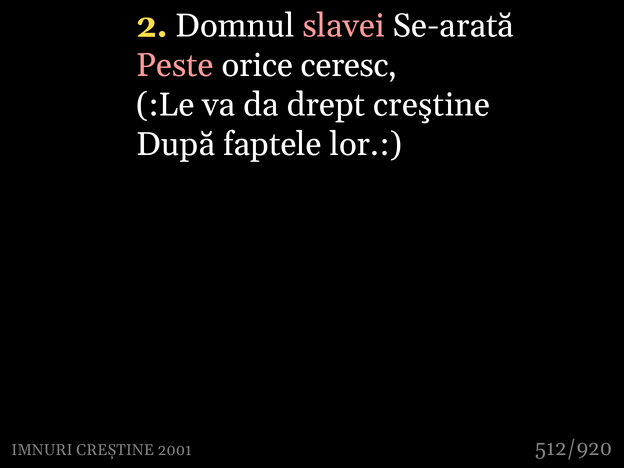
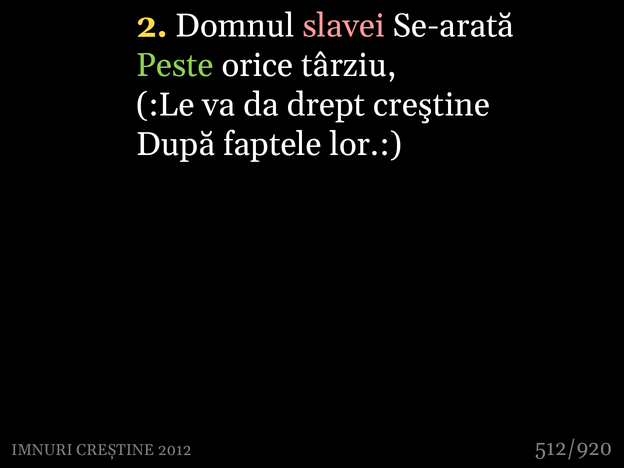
Peste colour: pink -> light green
ceresc: ceresc -> târziu
2001: 2001 -> 2012
